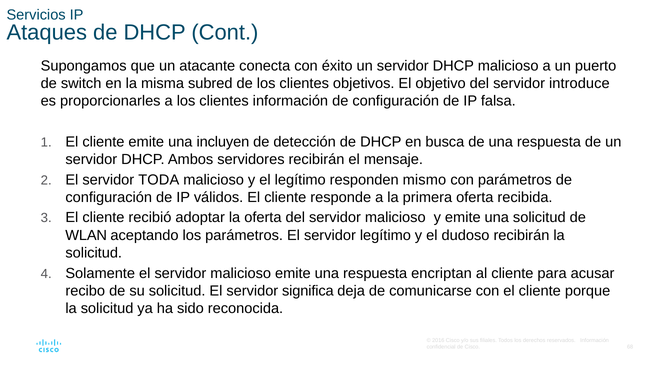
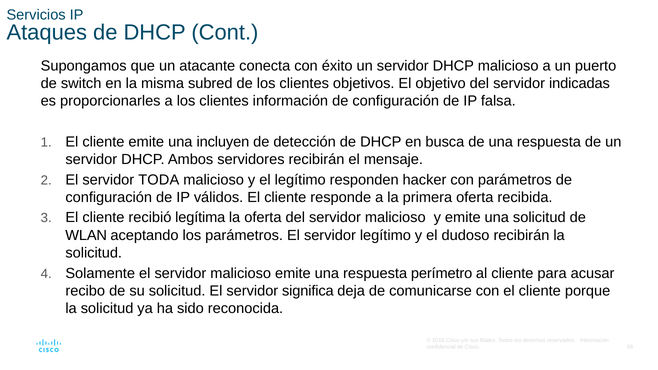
introduce: introduce -> indicadas
mismo: mismo -> hacker
adoptar: adoptar -> legítima
encriptan: encriptan -> perímetro
